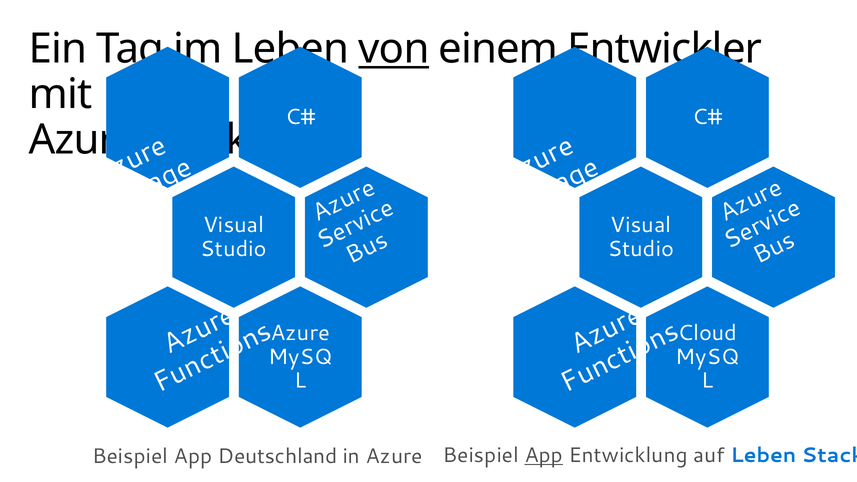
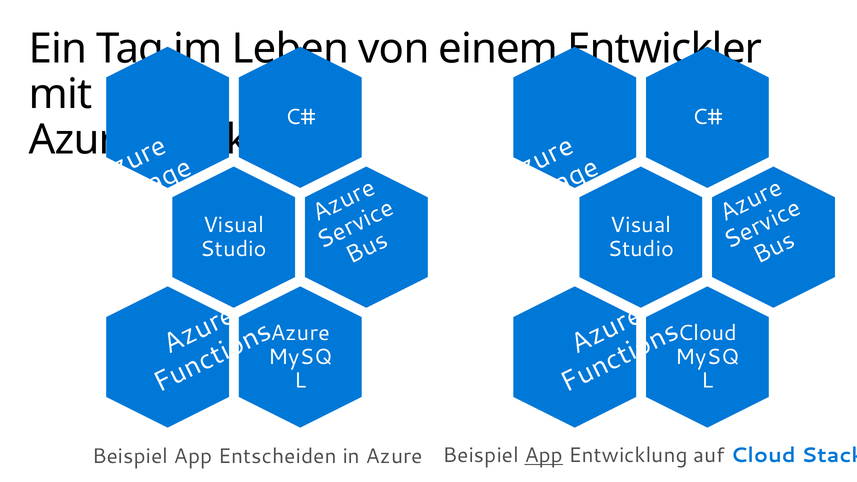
von underline: present -> none
Deutschland: Deutschland -> Entscheiden
auf Leben: Leben -> Cloud
